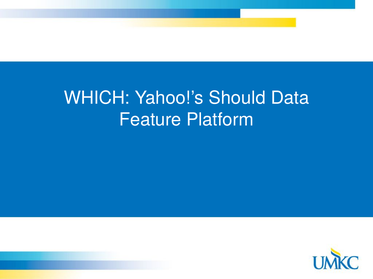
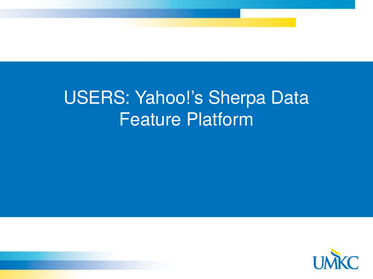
WHICH: WHICH -> USERS
Should: Should -> Sherpa
